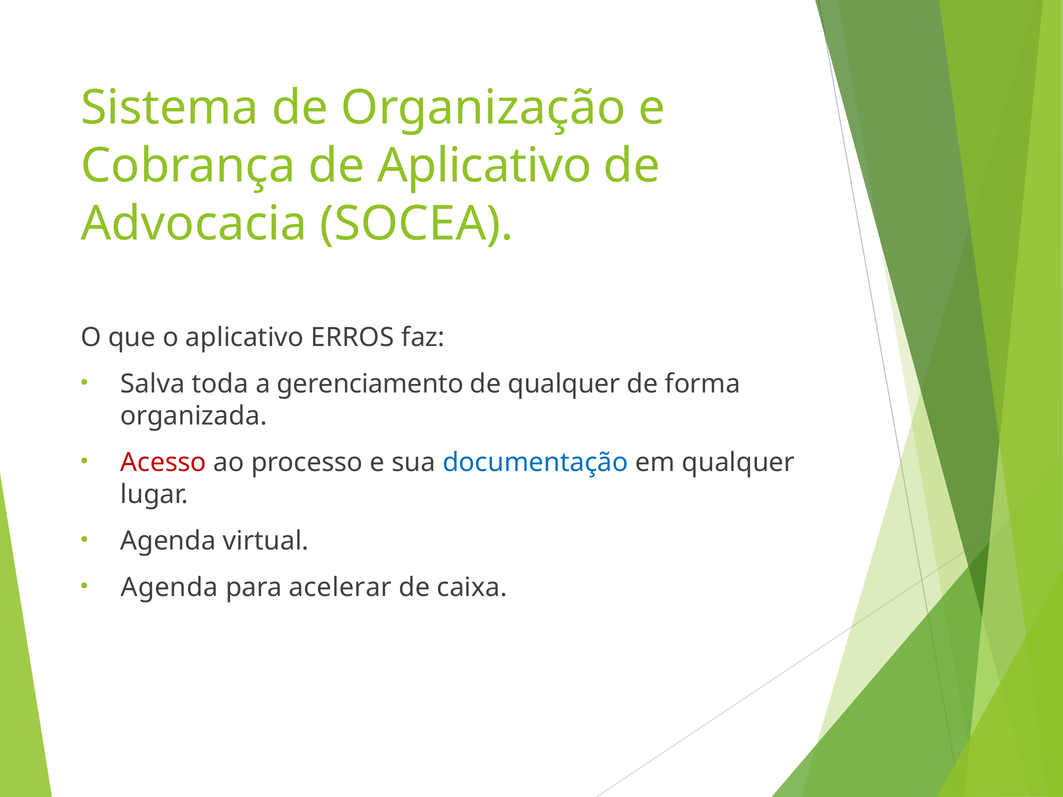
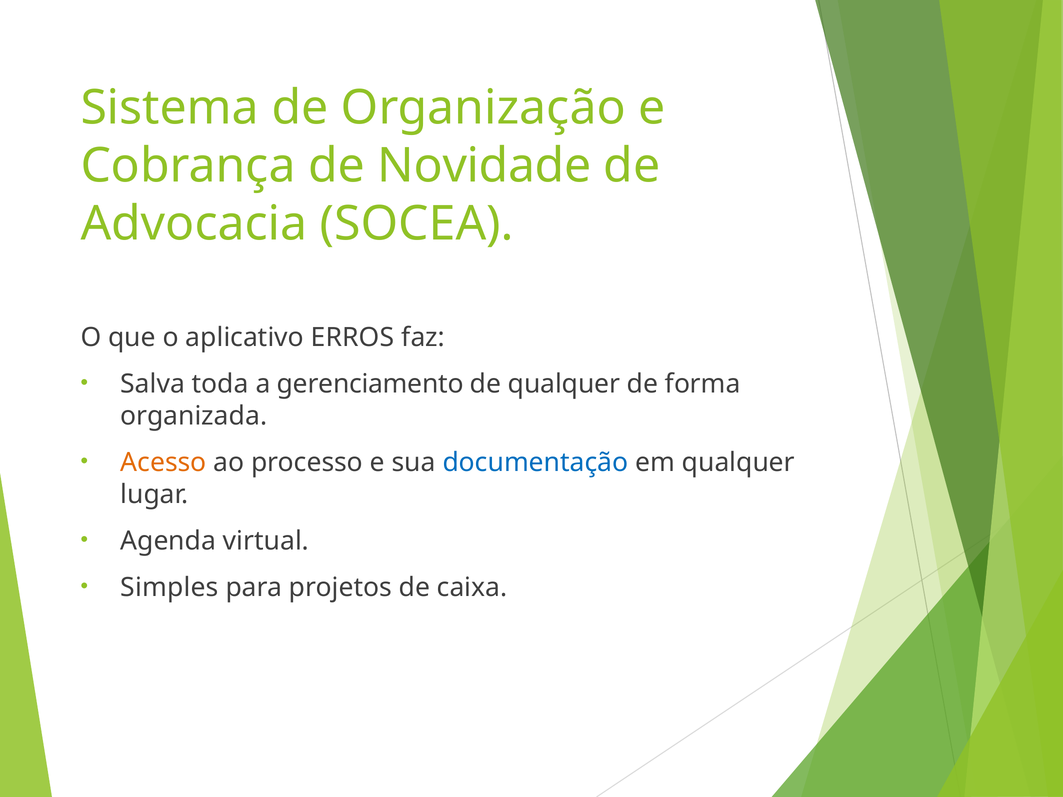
de Aplicativo: Aplicativo -> Novidade
Acesso colour: red -> orange
Agenda at (169, 588): Agenda -> Simples
acelerar: acelerar -> projetos
